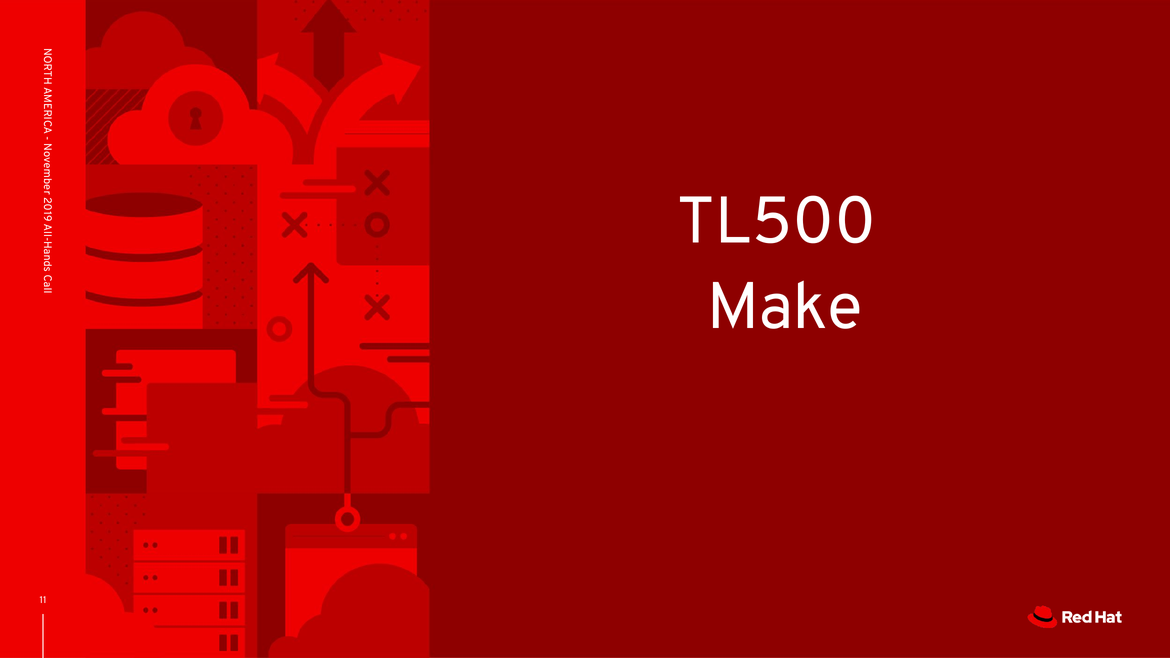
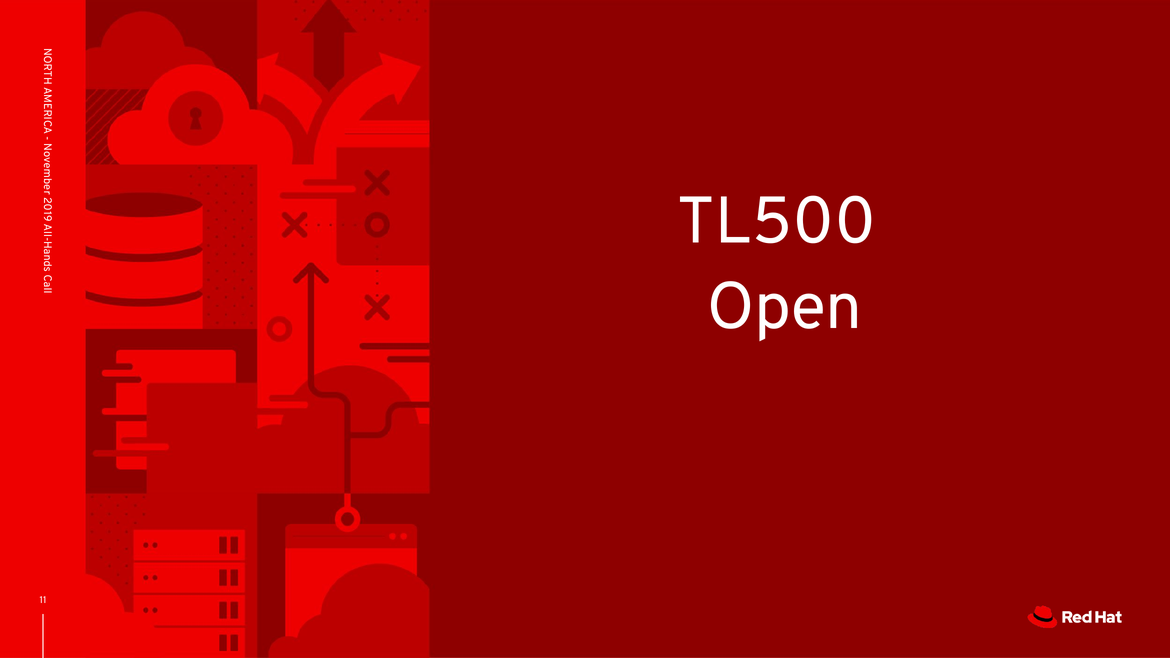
Make: Make -> Open
